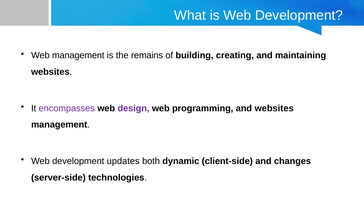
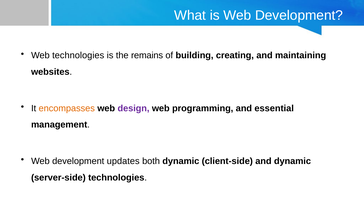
Web management: management -> technologies
encompasses colour: purple -> orange
and websites: websites -> essential
and changes: changes -> dynamic
